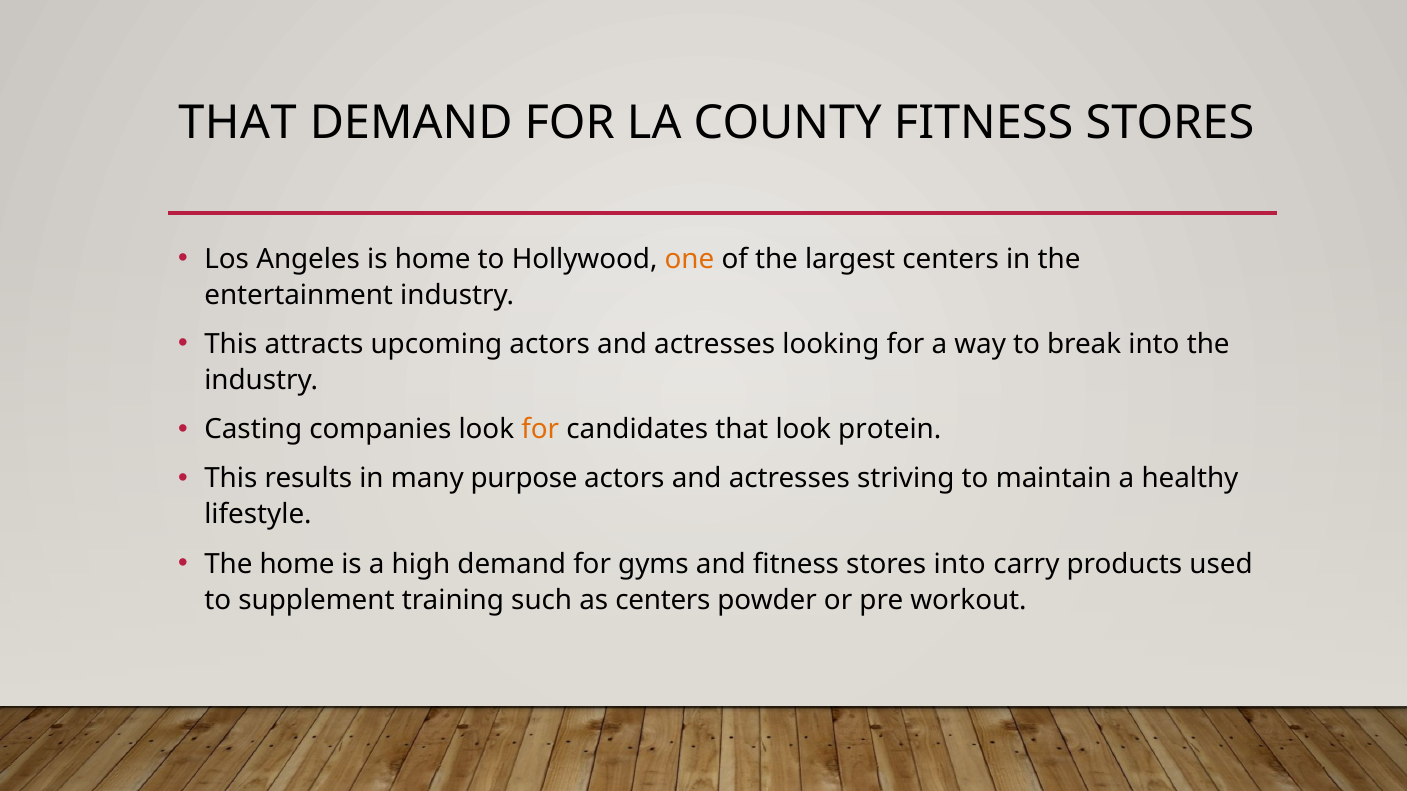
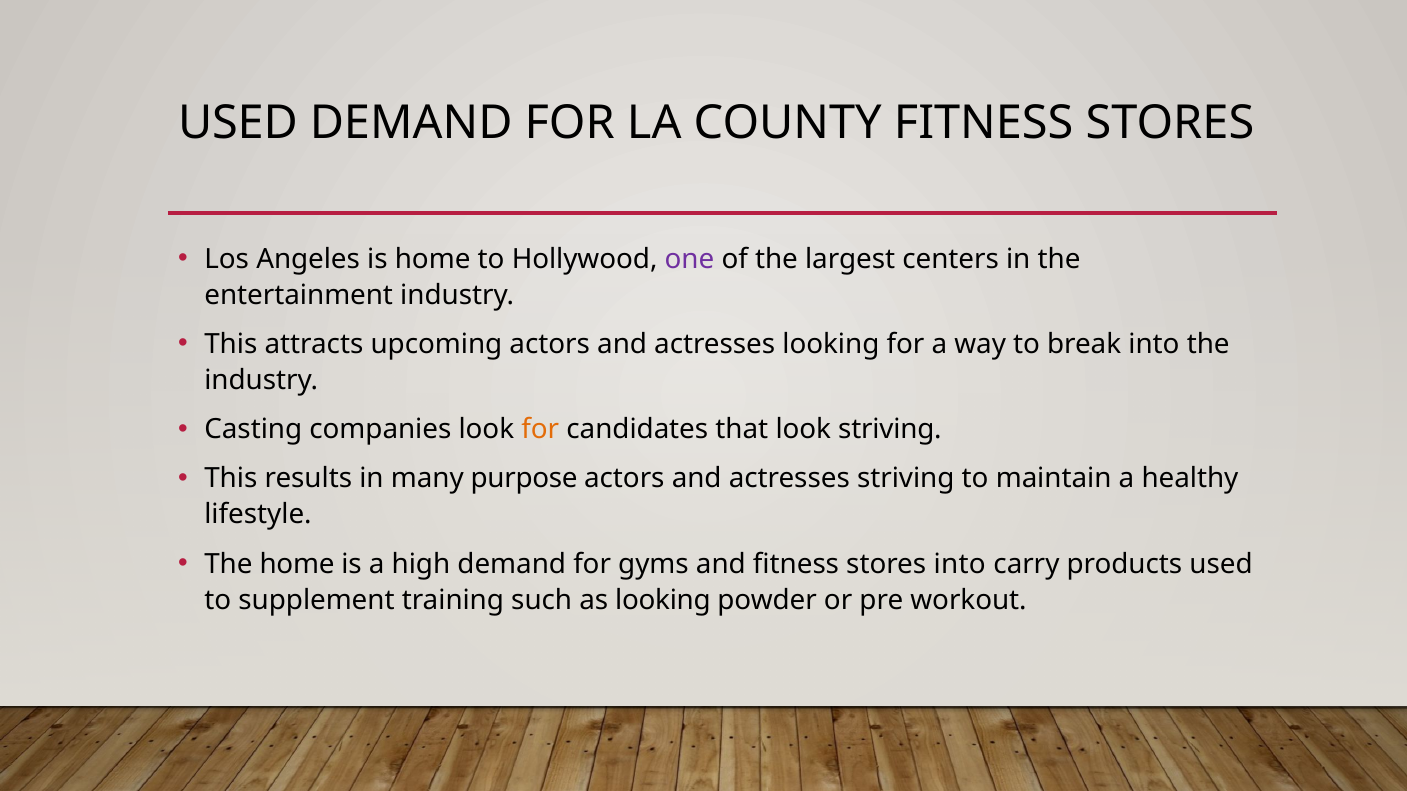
THAT at (238, 123): THAT -> USED
one colour: orange -> purple
look protein: protein -> striving
as centers: centers -> looking
